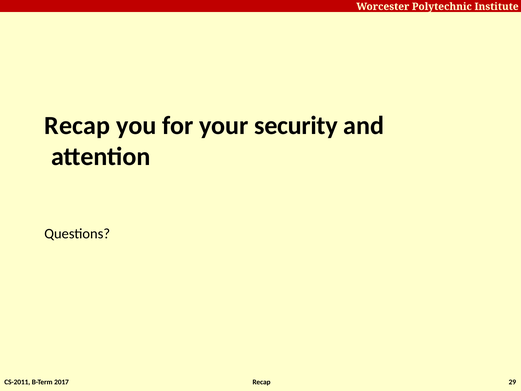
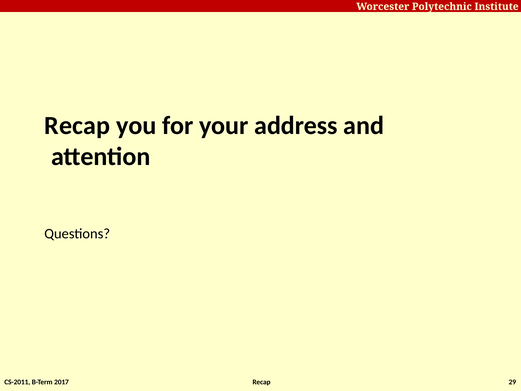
security: security -> address
